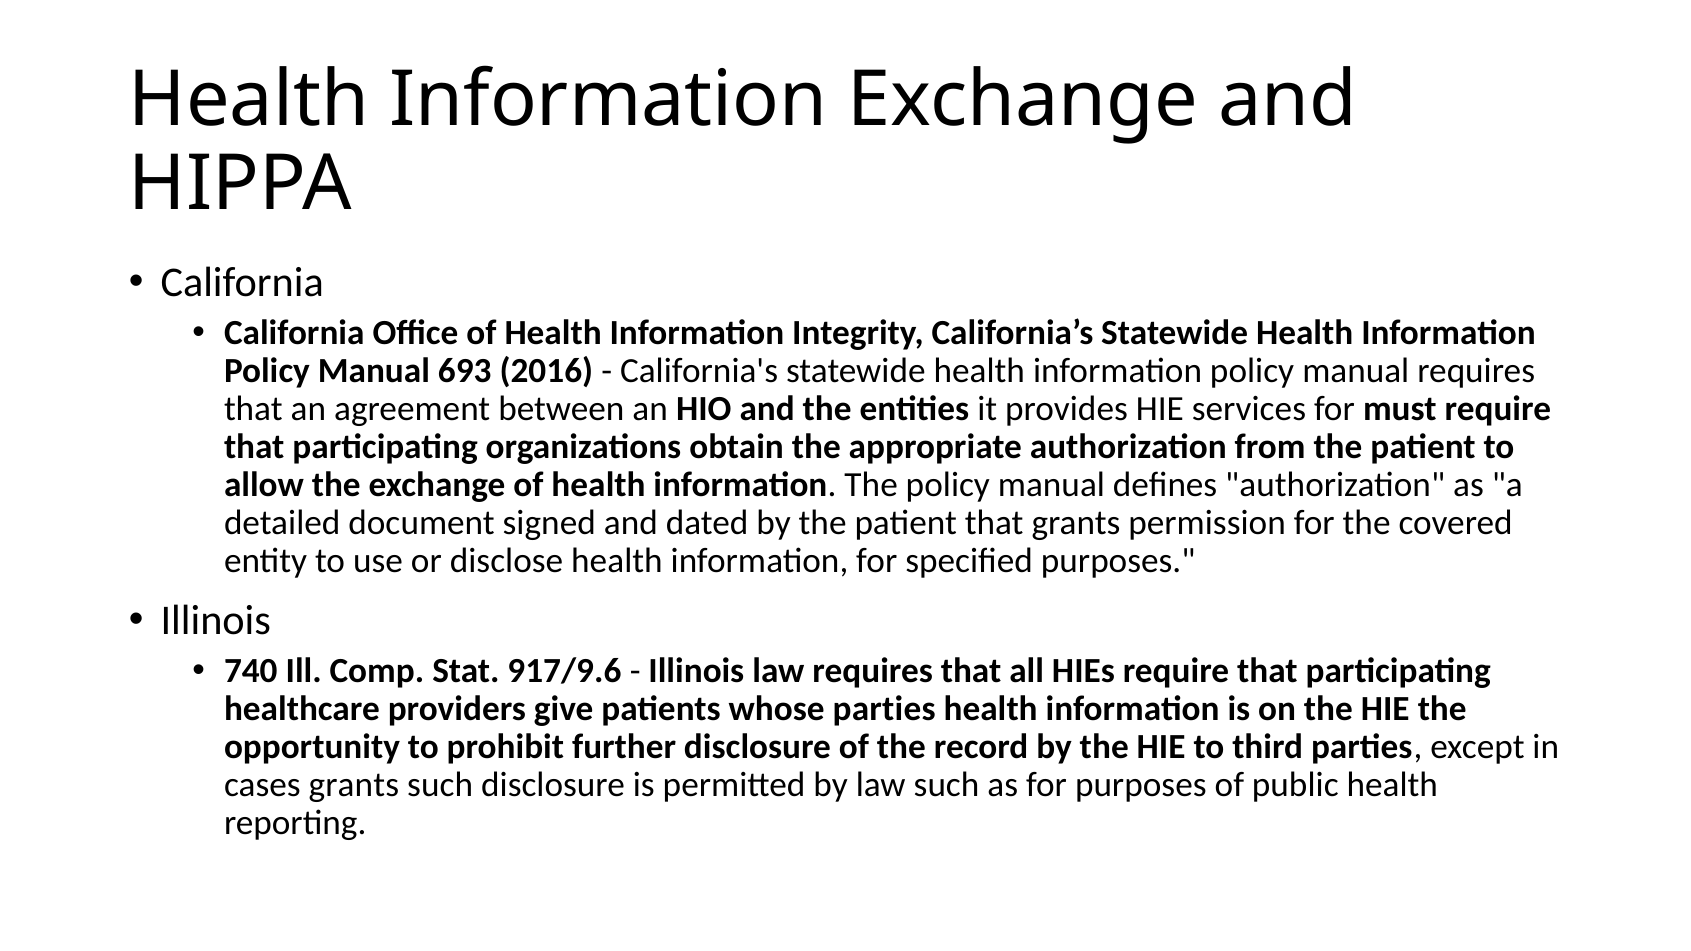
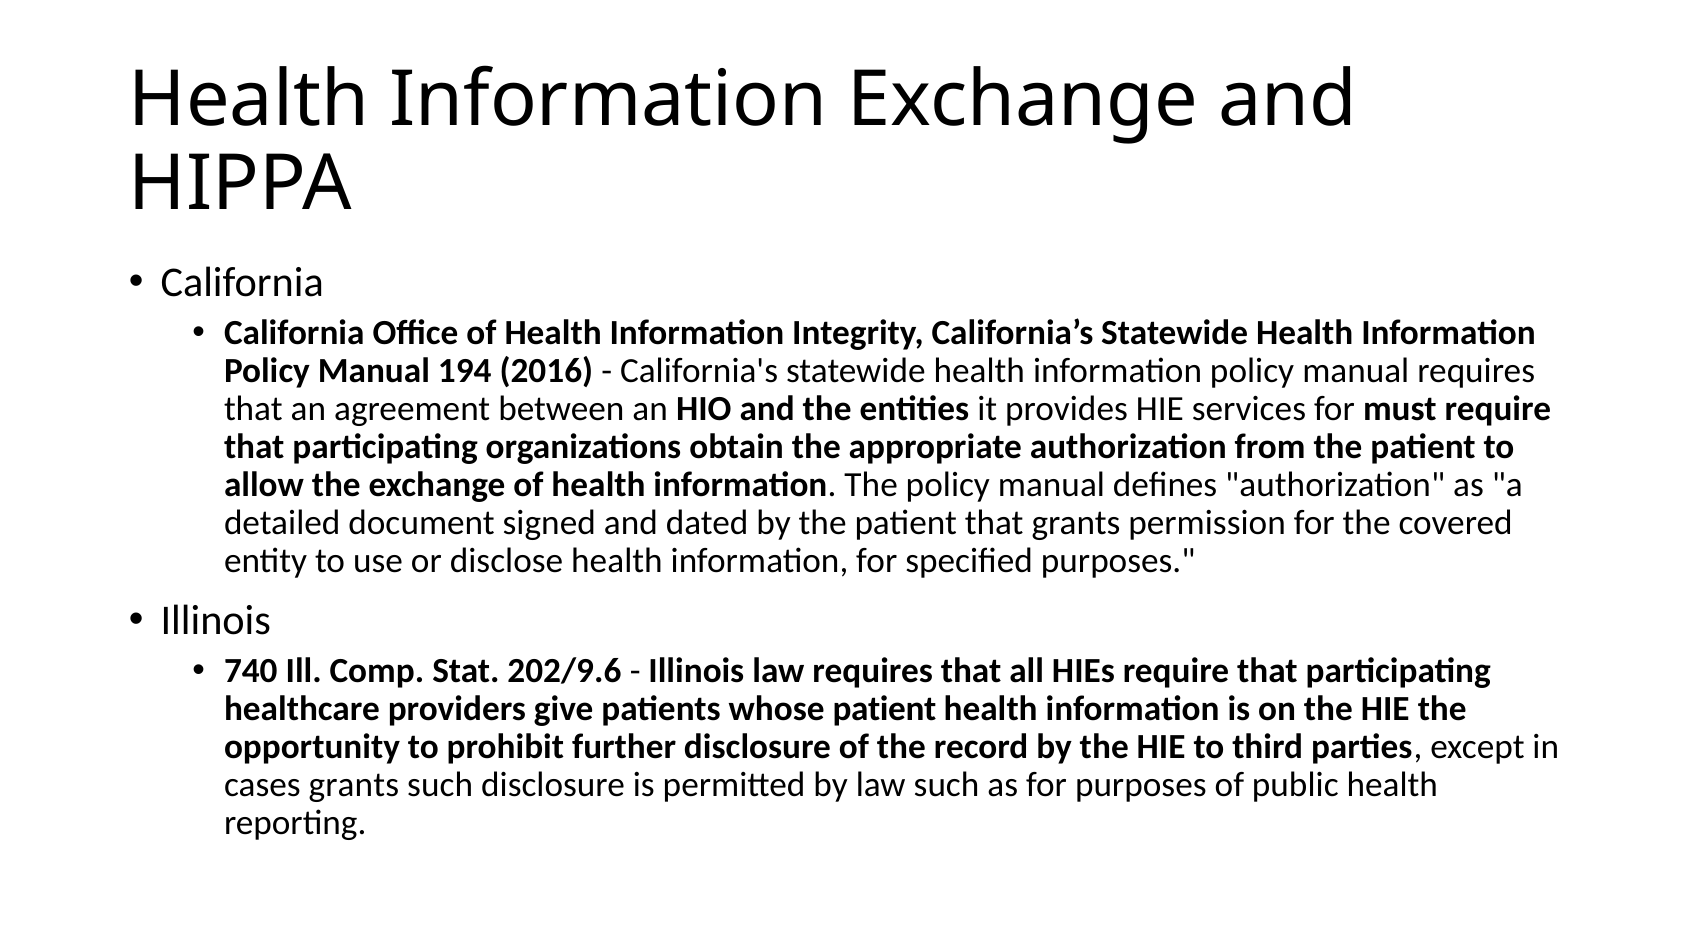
693: 693 -> 194
917/9.6: 917/9.6 -> 202/9.6
whose parties: parties -> patient
